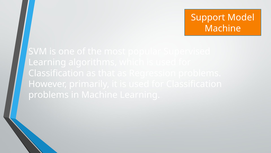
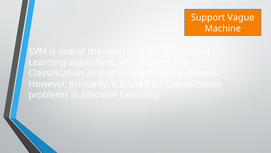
Model: Model -> Vague
